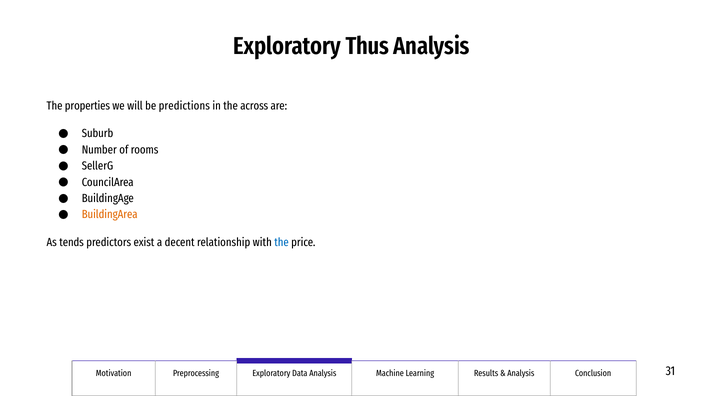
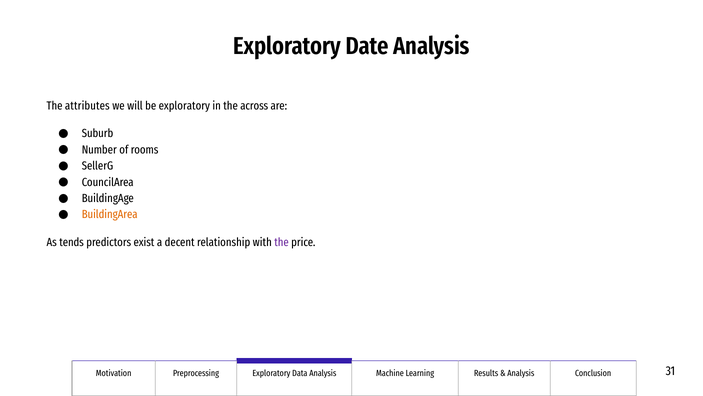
Thus: Thus -> Date
properties: properties -> attributes
be predictions: predictions -> exploratory
the at (282, 242) colour: blue -> purple
